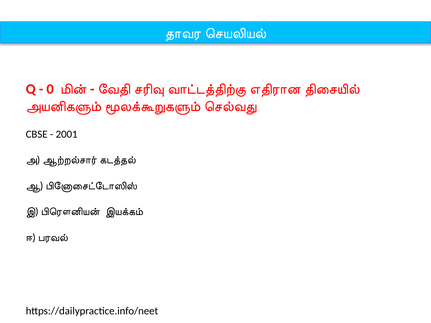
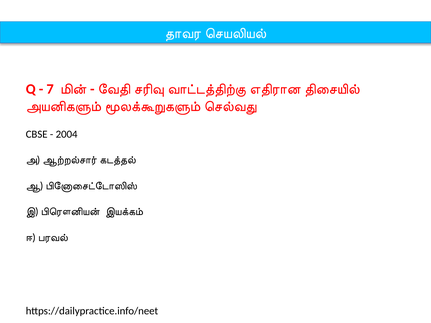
0: 0 -> 7
2001: 2001 -> 2004
